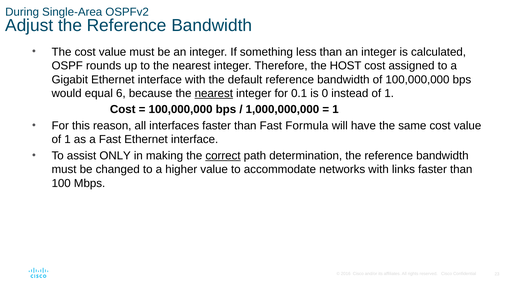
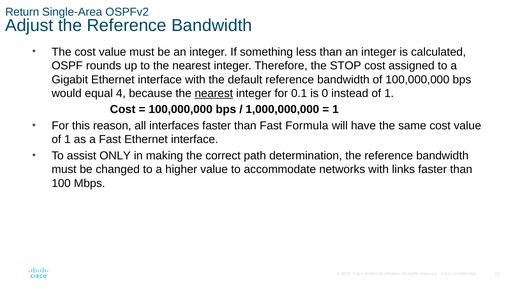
During: During -> Return
HOST: HOST -> STOP
6: 6 -> 4
correct underline: present -> none
